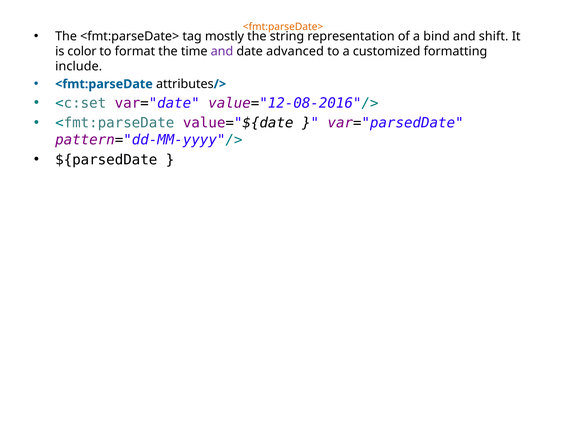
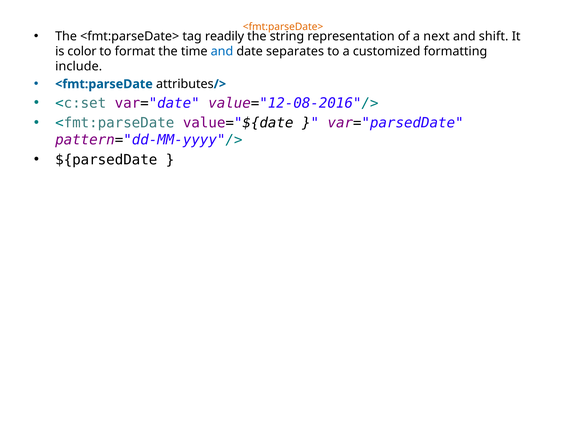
mostly: mostly -> readily
bind: bind -> next
and at (222, 51) colour: purple -> blue
advanced: advanced -> separates
